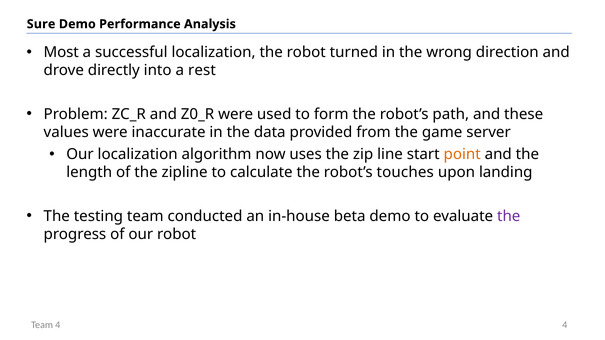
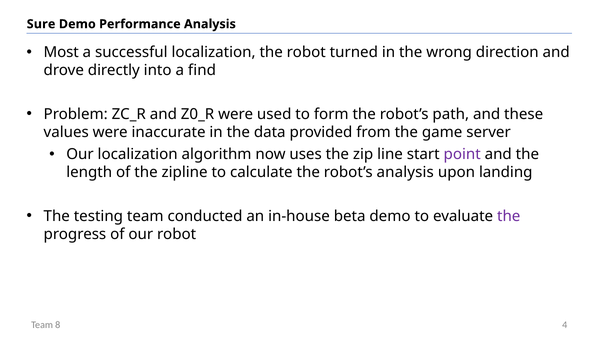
rest: rest -> find
point colour: orange -> purple
robot’s touches: touches -> analysis
Team 4: 4 -> 8
